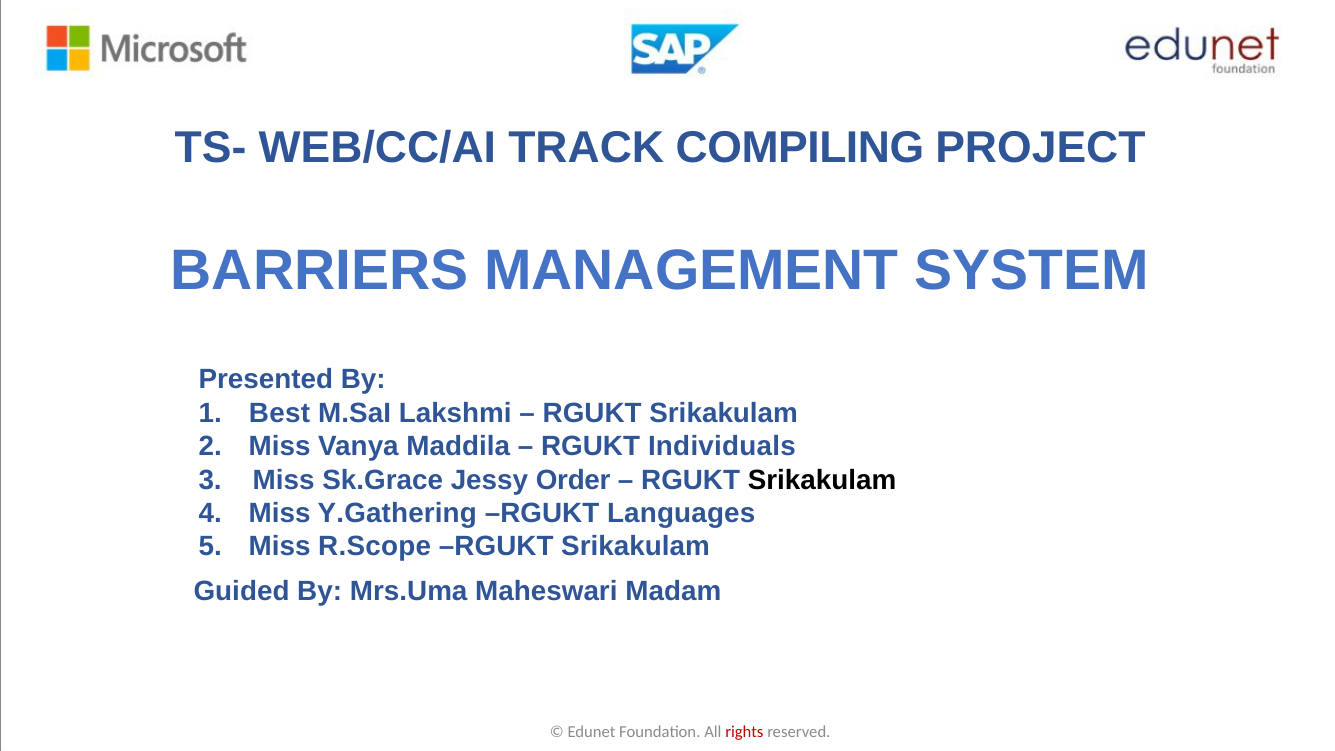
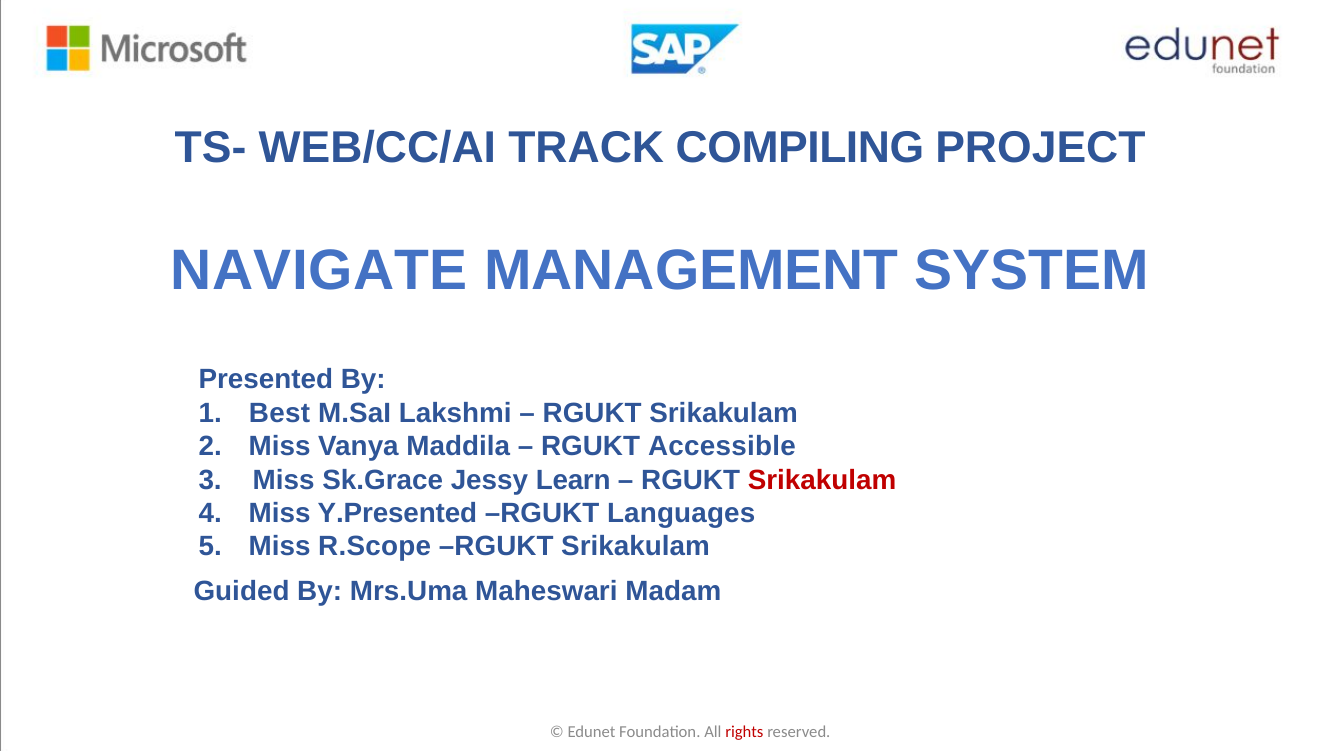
BARRIERS: BARRIERS -> NAVIGATE
Individuals: Individuals -> Accessible
Order: Order -> Learn
Srikakulam at (822, 480) colour: black -> red
Y.Gathering: Y.Gathering -> Y.Presented
